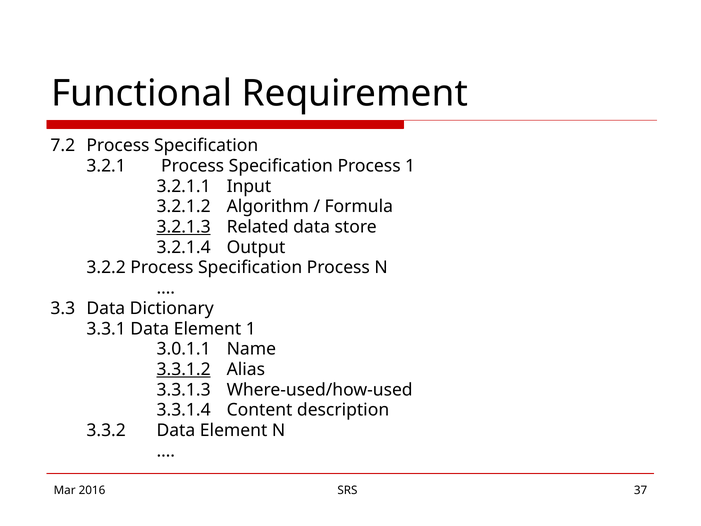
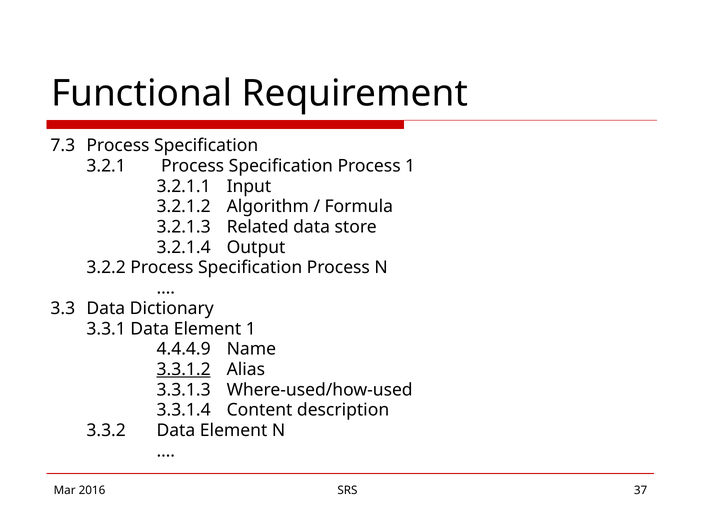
7.2: 7.2 -> 7.3
3.2.1.3 underline: present -> none
3.0.1.1: 3.0.1.1 -> 4.4.4.9
